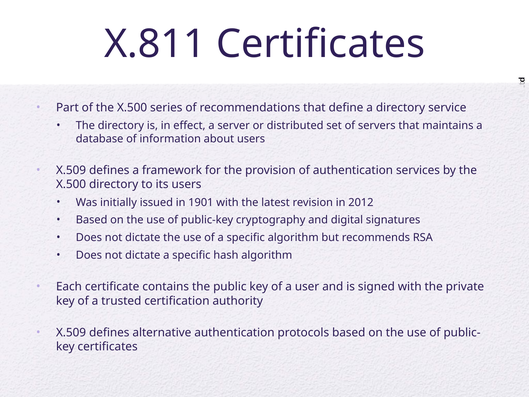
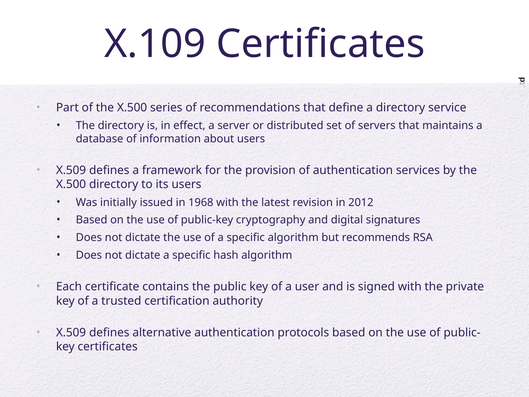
X.811: X.811 -> X.109
1901: 1901 -> 1968
